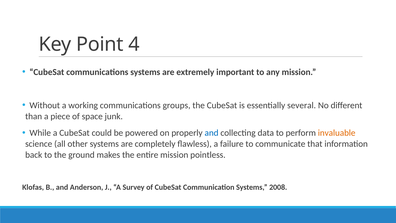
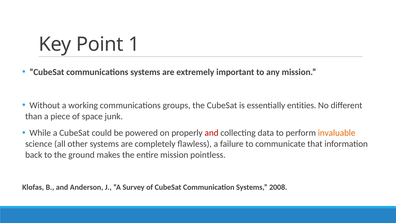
4: 4 -> 1
several: several -> entities
and at (212, 133) colour: blue -> red
